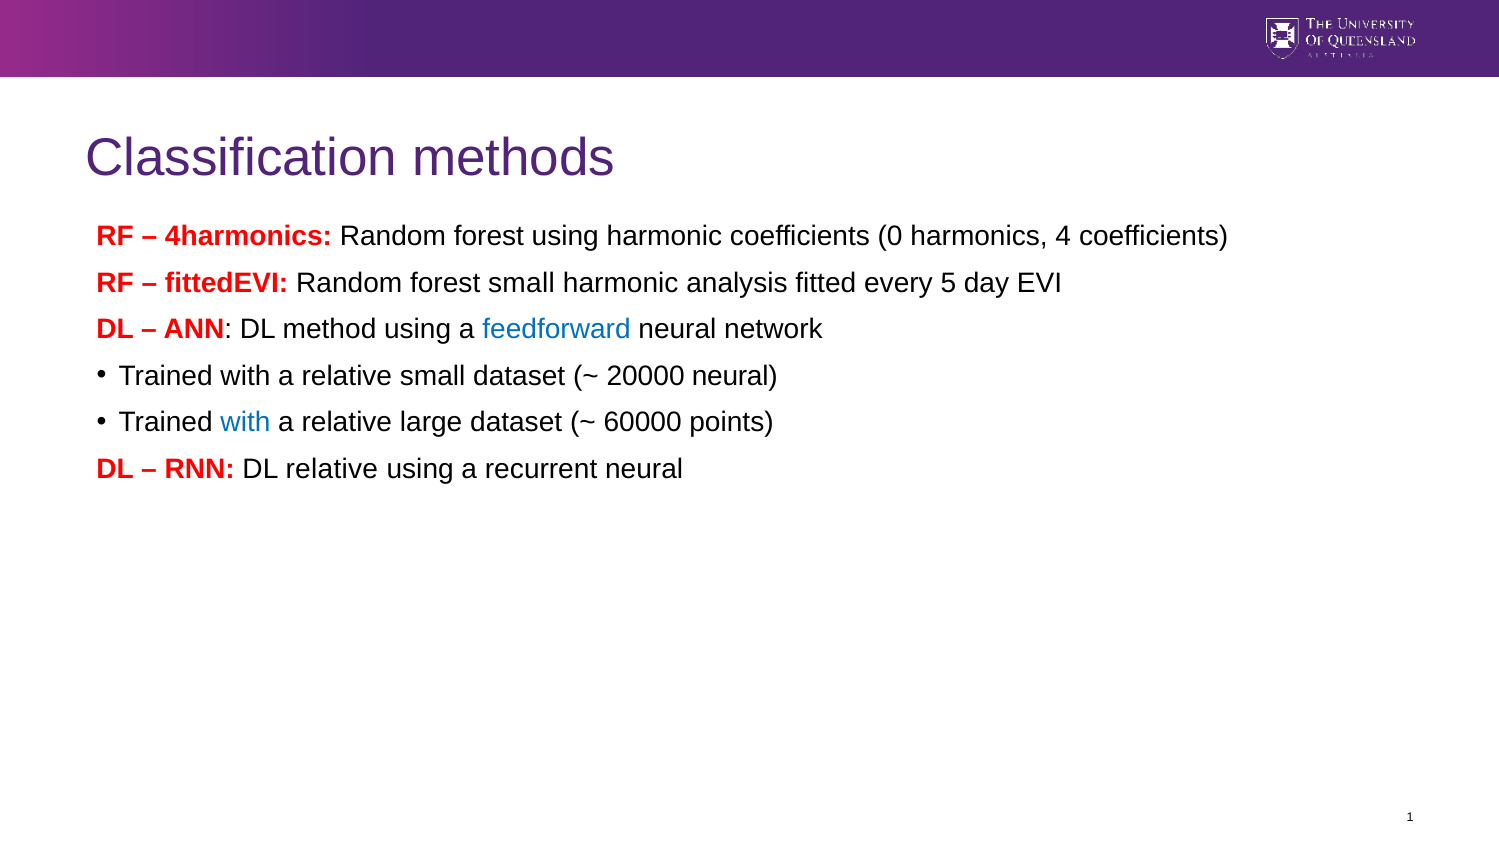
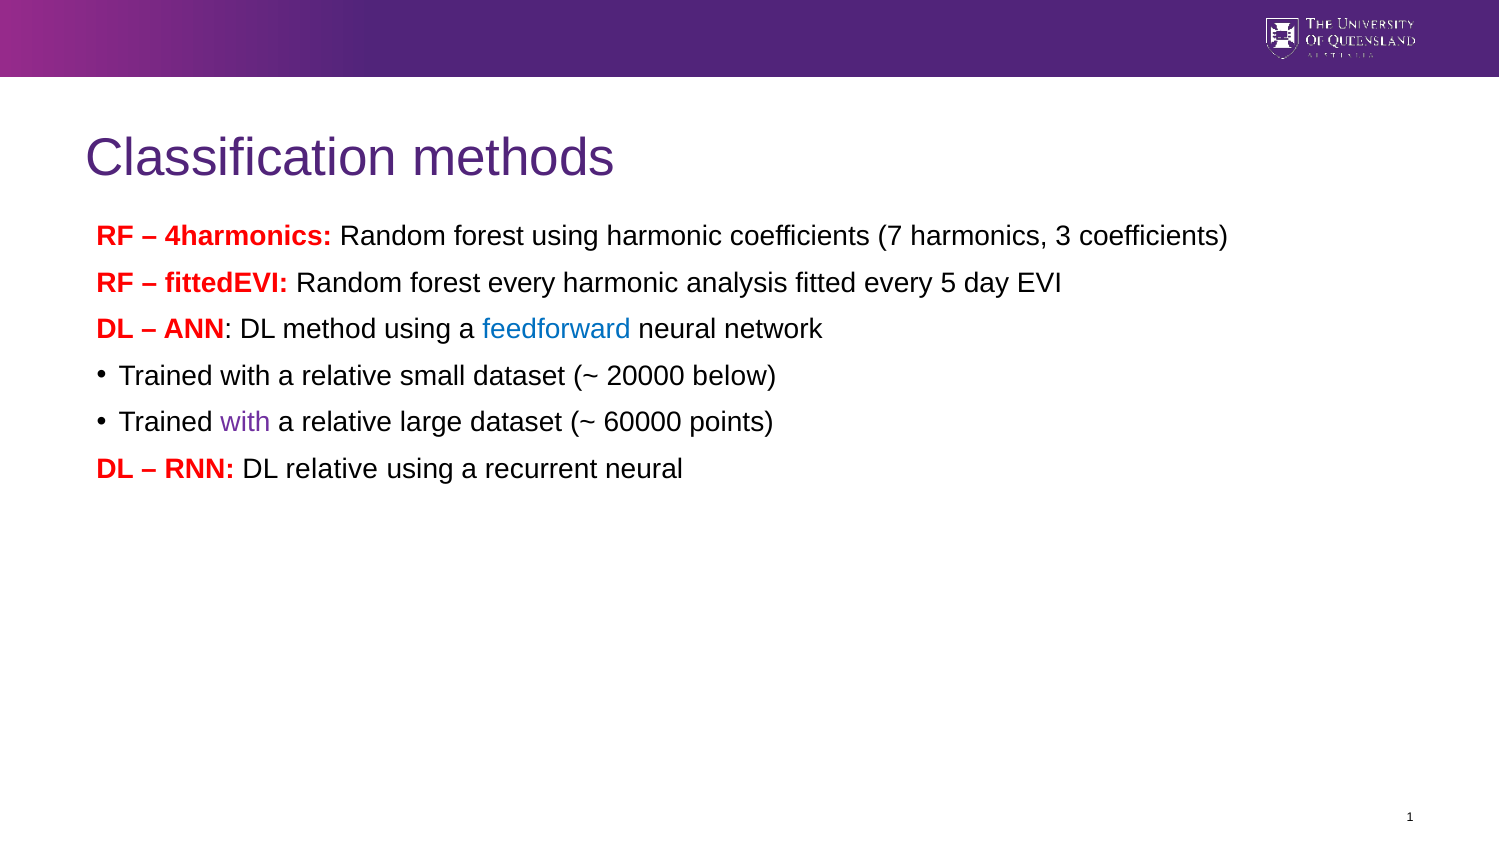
0: 0 -> 7
4: 4 -> 3
forest small: small -> every
20000 neural: neural -> below
with at (245, 423) colour: blue -> purple
